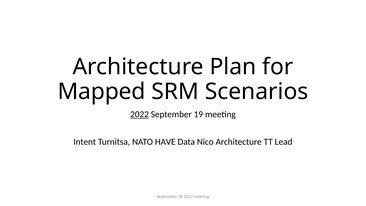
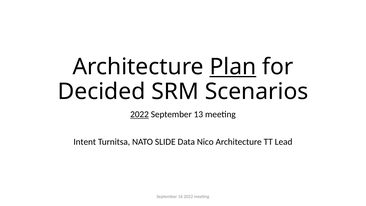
Plan underline: none -> present
Mapped: Mapped -> Decided
19: 19 -> 13
HAVE: HAVE -> SLIDE
